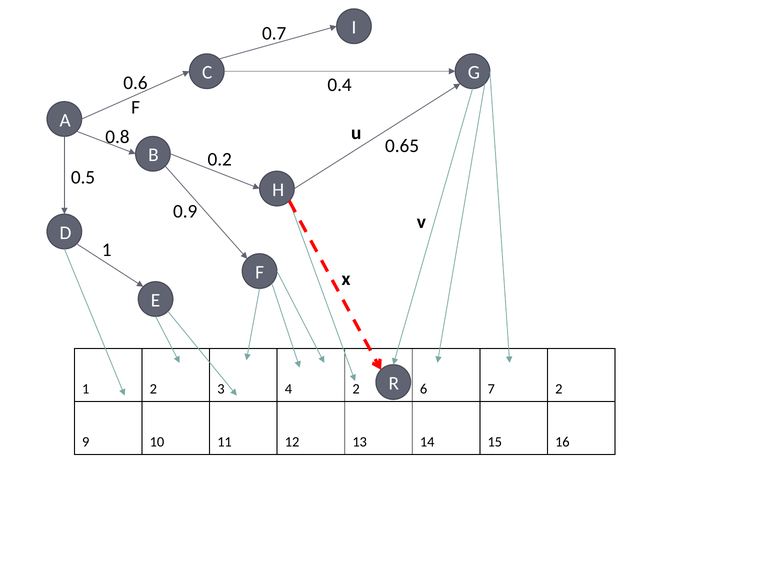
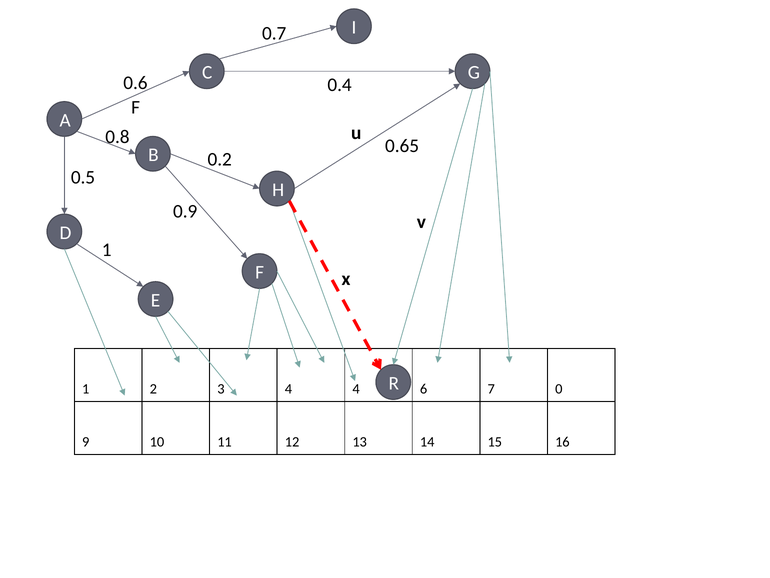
4 2: 2 -> 4
7 2: 2 -> 0
